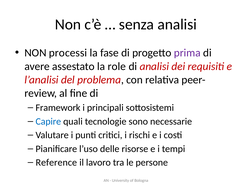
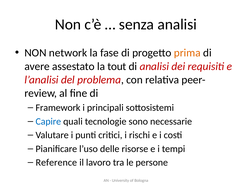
processi: processi -> network
prima colour: purple -> orange
role: role -> tout
